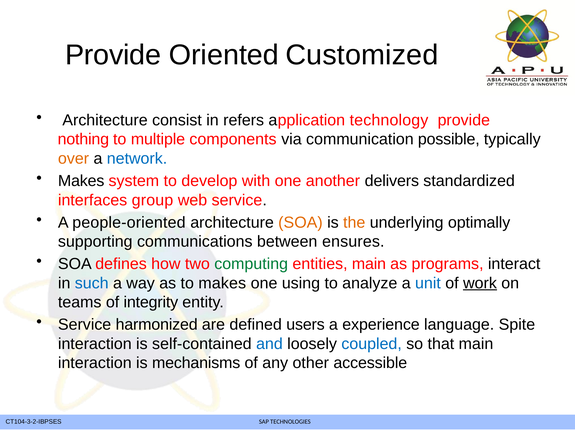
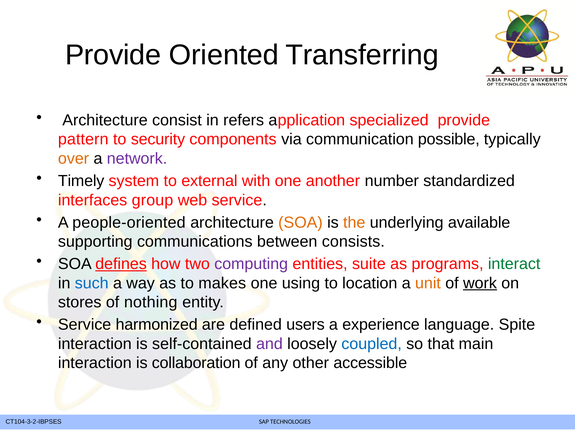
Customized: Customized -> Transferring
technology: technology -> specialized
nothing: nothing -> pattern
multiple: multiple -> security
network colour: blue -> purple
Makes at (81, 181): Makes -> Timely
develop: develop -> external
delivers: delivers -> number
optimally: optimally -> available
ensures: ensures -> consists
defines underline: none -> present
computing colour: green -> purple
entities main: main -> suite
interact colour: black -> green
analyze: analyze -> location
unit colour: blue -> orange
teams: teams -> stores
integrity: integrity -> nothing
and colour: blue -> purple
mechanisms: mechanisms -> collaboration
